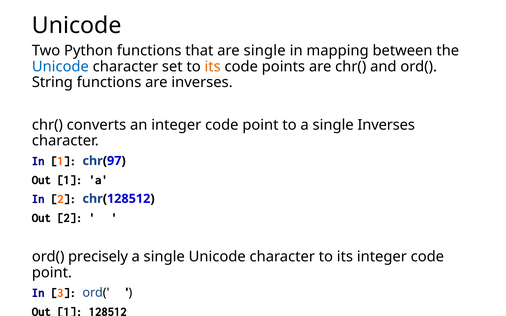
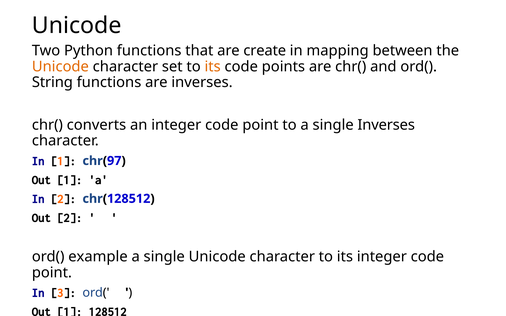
are single: single -> create
Unicode at (60, 67) colour: blue -> orange
precisely: precisely -> example
